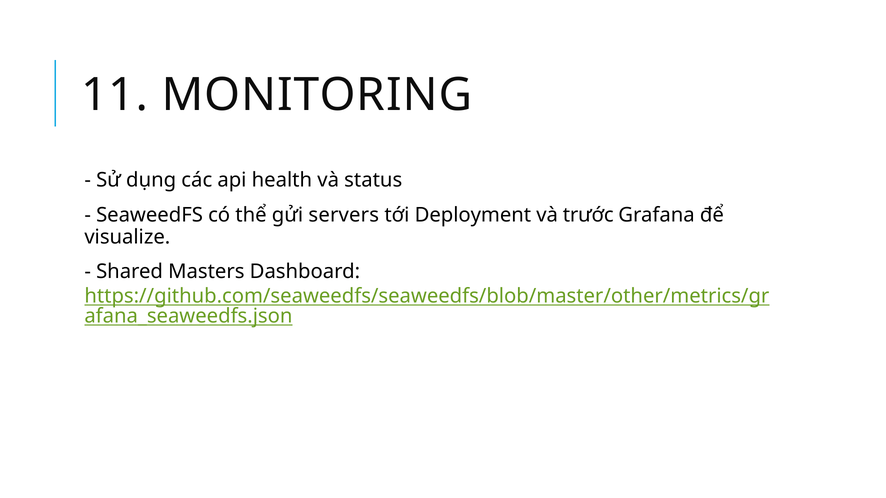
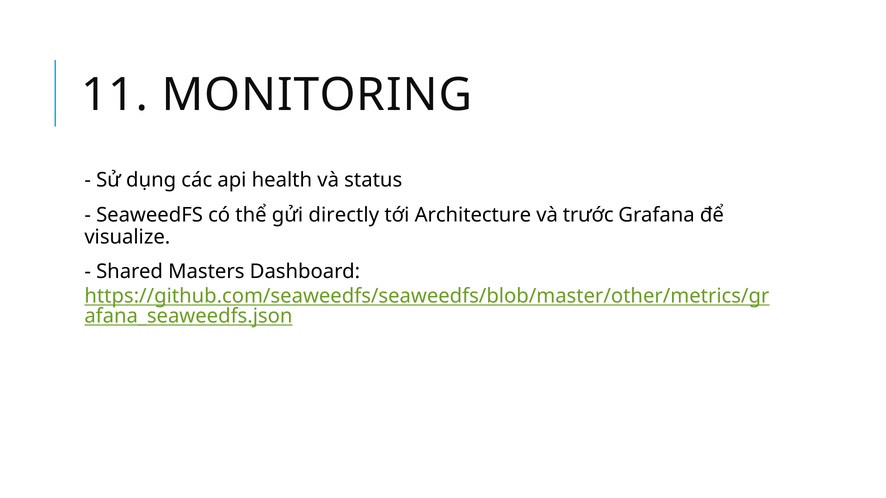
servers: servers -> directly
Deployment: Deployment -> Architecture
